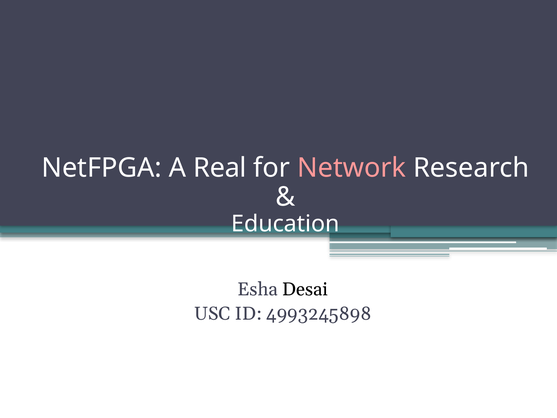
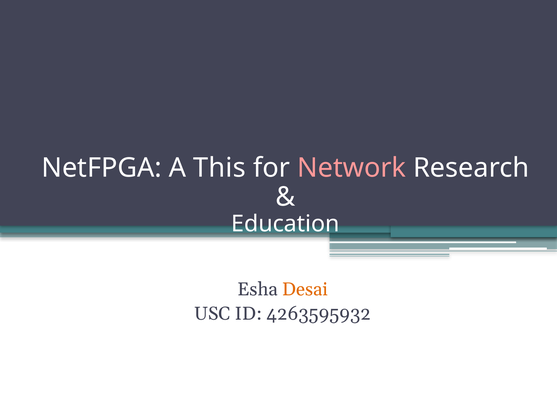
Real: Real -> This
Desai colour: black -> orange
4993245898: 4993245898 -> 4263595932
